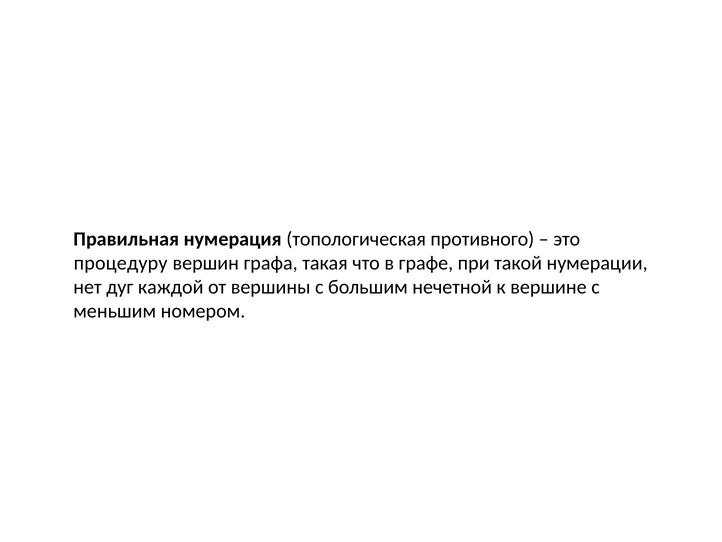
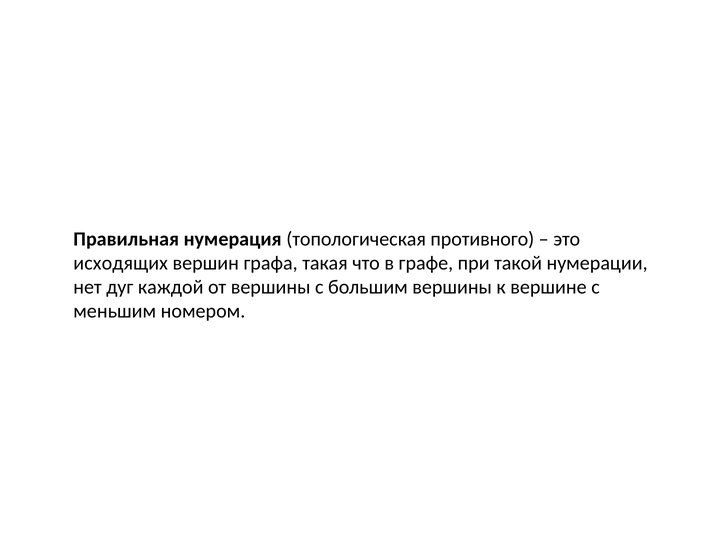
процедуру: процедуру -> исходящих
большим нечетной: нечетной -> вершины
